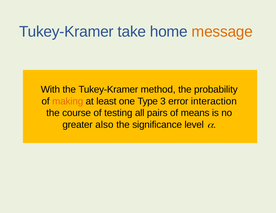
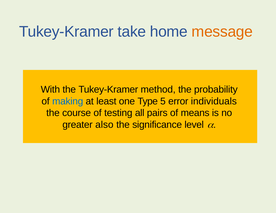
making colour: orange -> blue
3: 3 -> 5
interaction: interaction -> individuals
